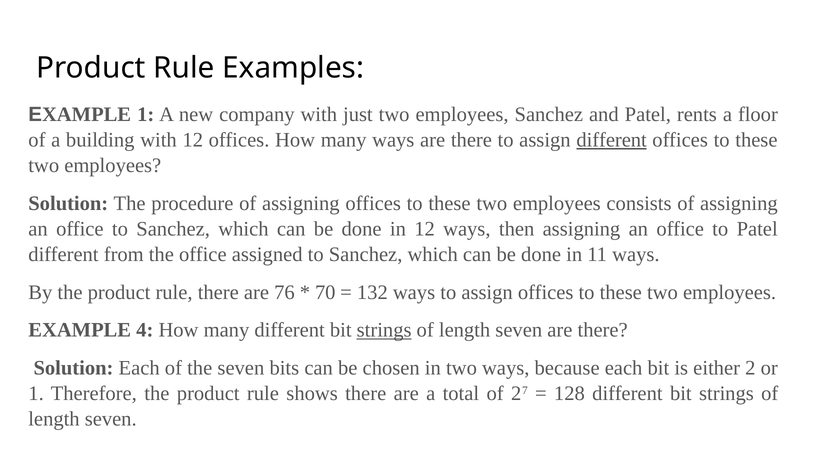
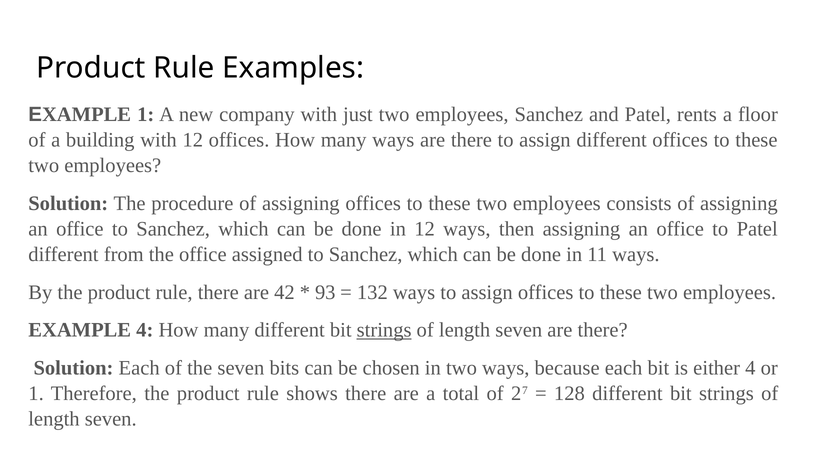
different at (612, 140) underline: present -> none
76: 76 -> 42
70: 70 -> 93
either 2: 2 -> 4
